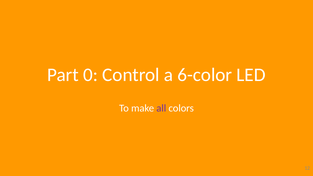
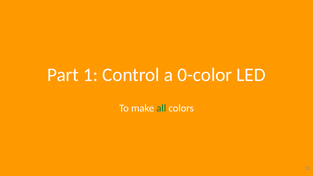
0: 0 -> 1
6-color: 6-color -> 0-color
all colour: purple -> green
